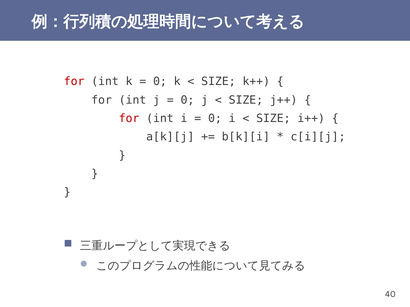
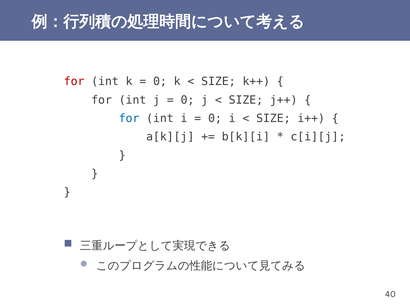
for at (129, 119) colour: red -> blue
